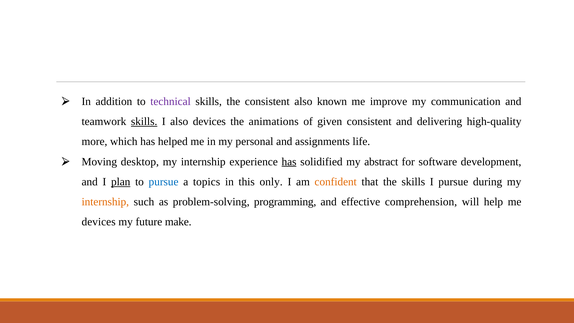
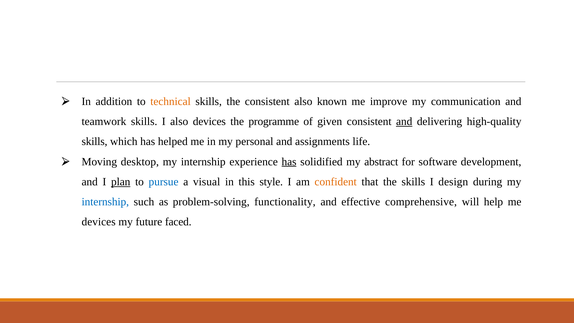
technical colour: purple -> orange
skills at (144, 121) underline: present -> none
animations: animations -> programme
and at (404, 121) underline: none -> present
more at (94, 142): more -> skills
topics: topics -> visual
only: only -> style
I pursue: pursue -> design
internship at (105, 202) colour: orange -> blue
programming: programming -> functionality
comprehension: comprehension -> comprehensive
make: make -> faced
